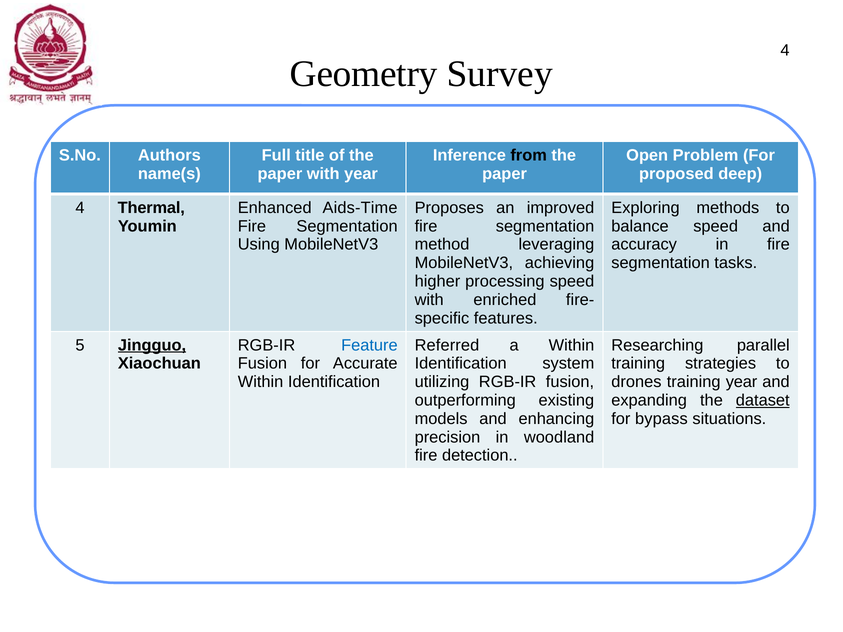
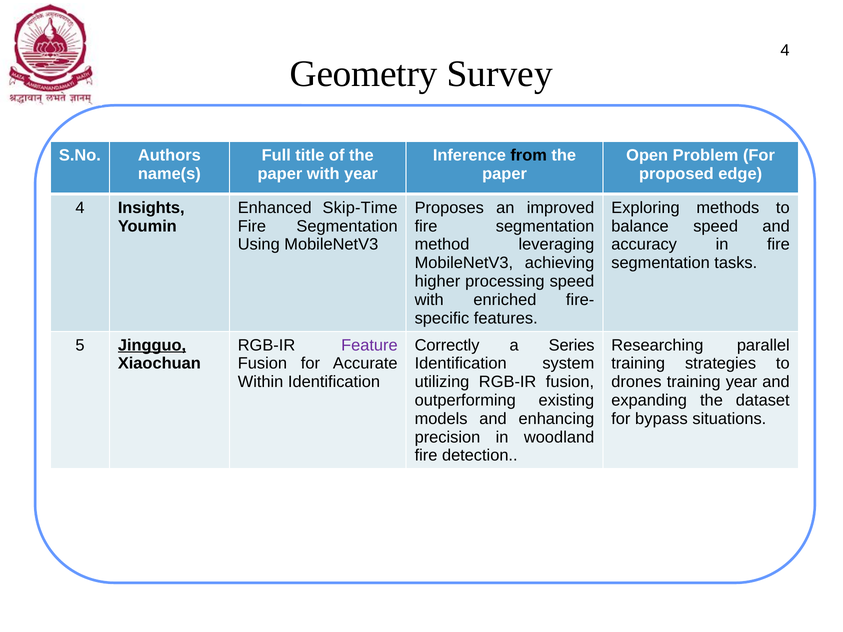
deep: deep -> edge
Thermal: Thermal -> Insights
Aids-Time: Aids-Time -> Skip-Time
Feature colour: blue -> purple
Referred: Referred -> Correctly
a Within: Within -> Series
dataset underline: present -> none
